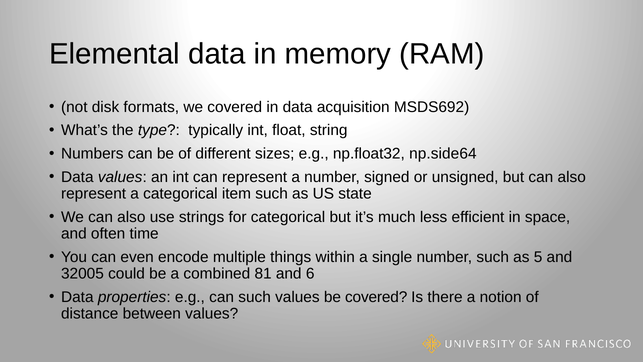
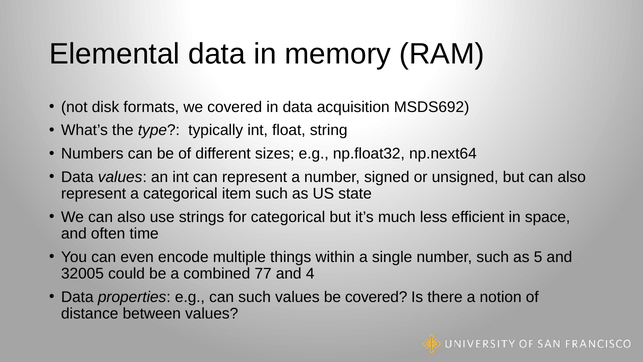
np.side64: np.side64 -> np.next64
81: 81 -> 77
6: 6 -> 4
